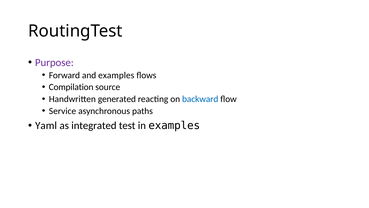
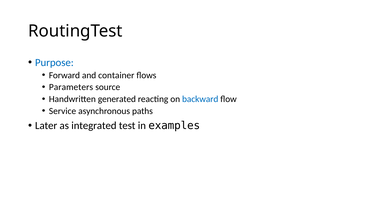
Purpose colour: purple -> blue
and examples: examples -> container
Compilation: Compilation -> Parameters
Yaml: Yaml -> Later
